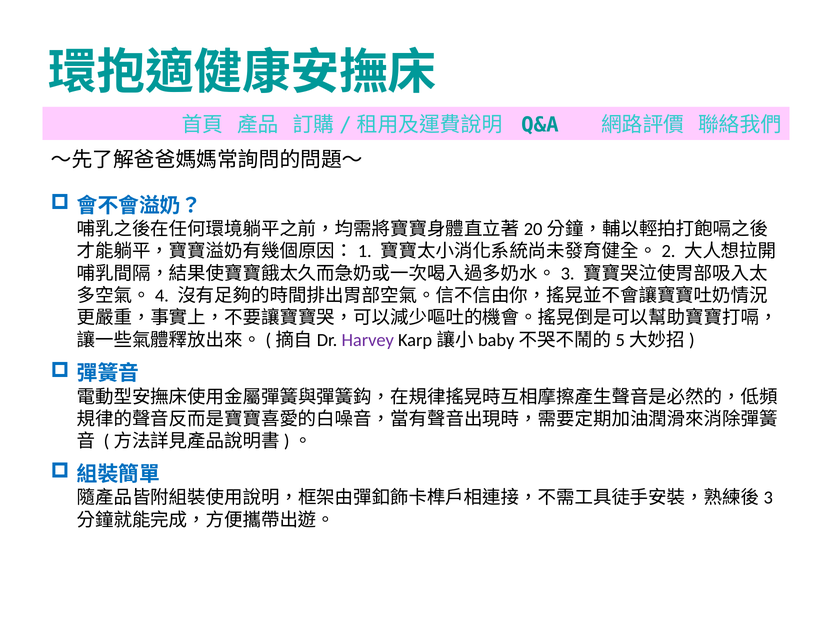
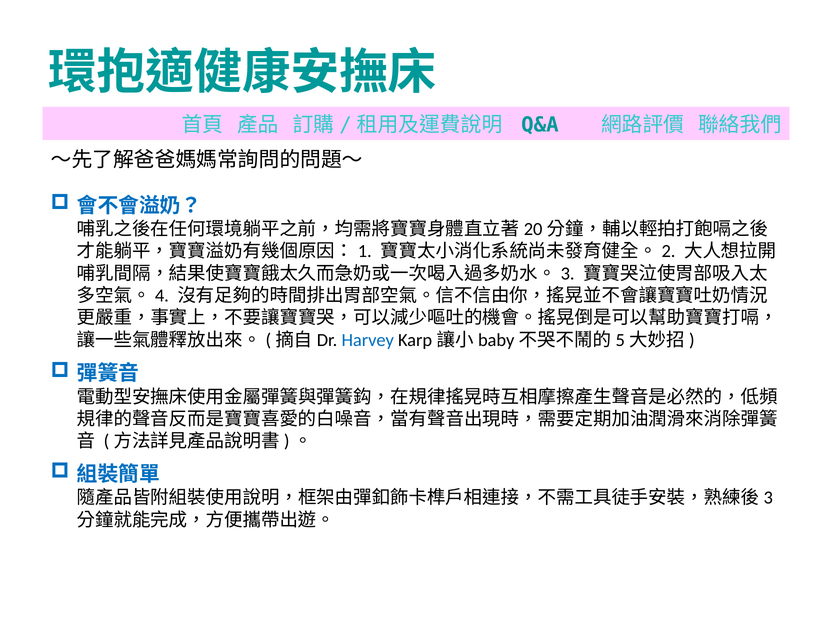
Harvey colour: purple -> blue
